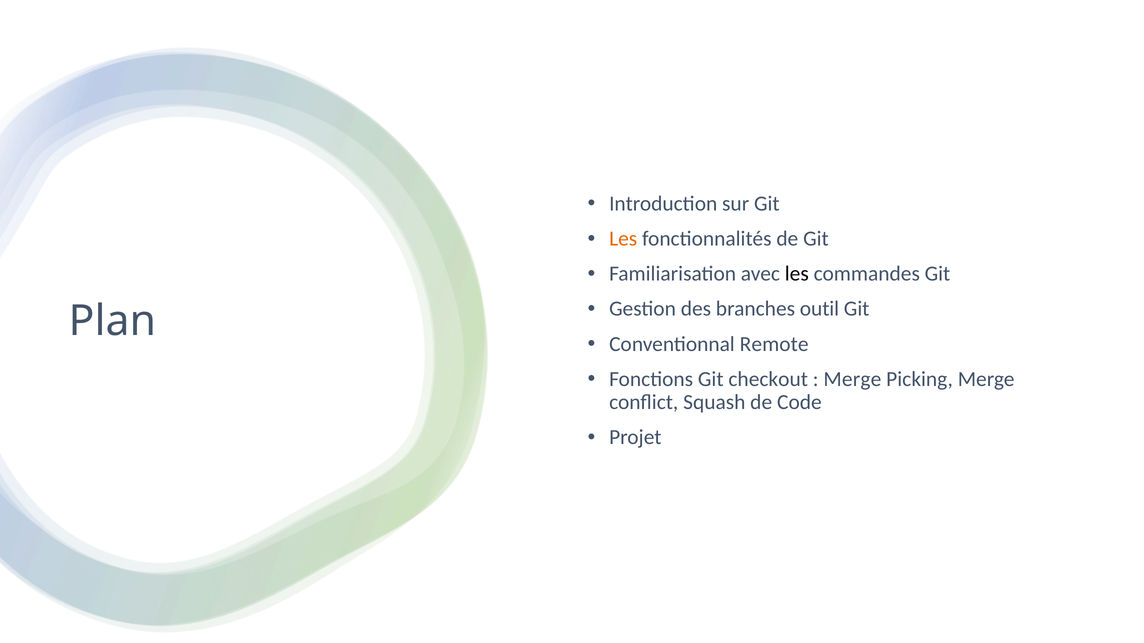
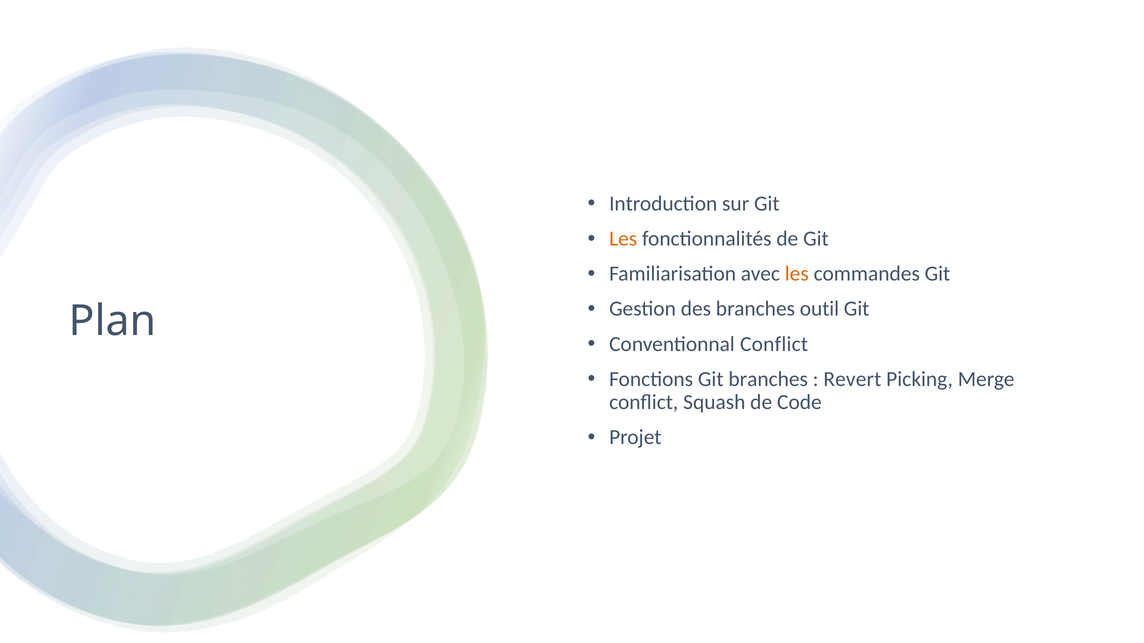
les at (797, 274) colour: black -> orange
Conventionnal Remote: Remote -> Conflict
Git checkout: checkout -> branches
Merge at (852, 379): Merge -> Revert
